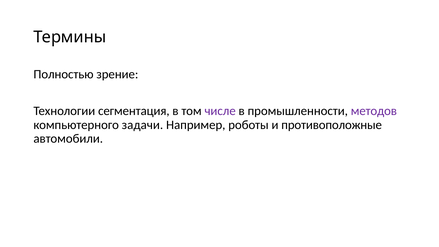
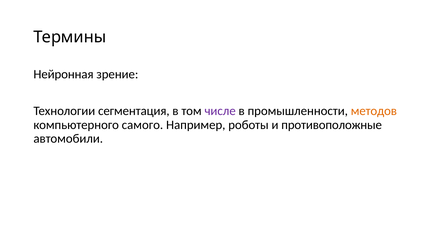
Полностью: Полностью -> Нейронная
методов colour: purple -> orange
задачи: задачи -> самого
